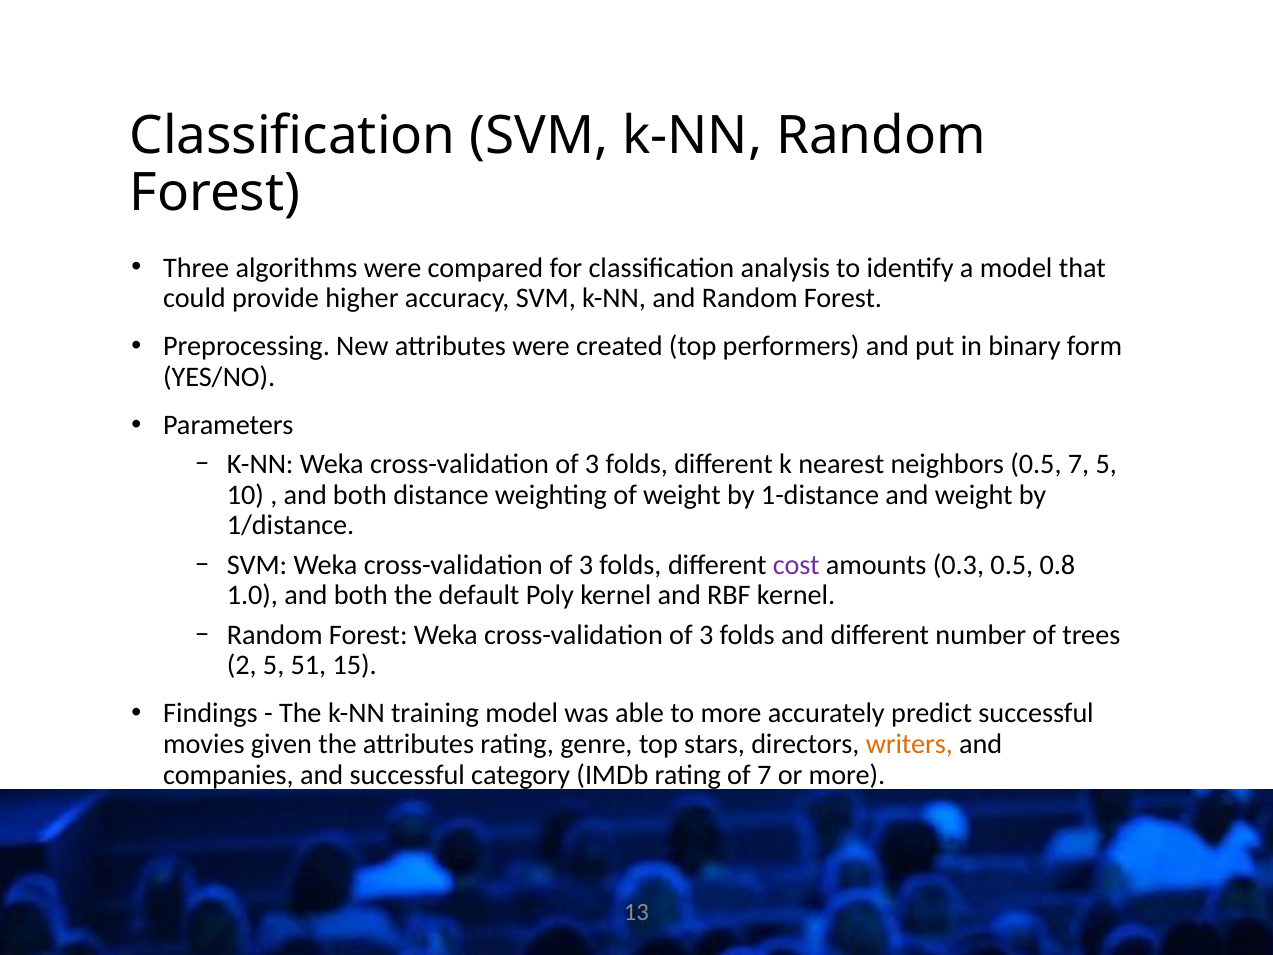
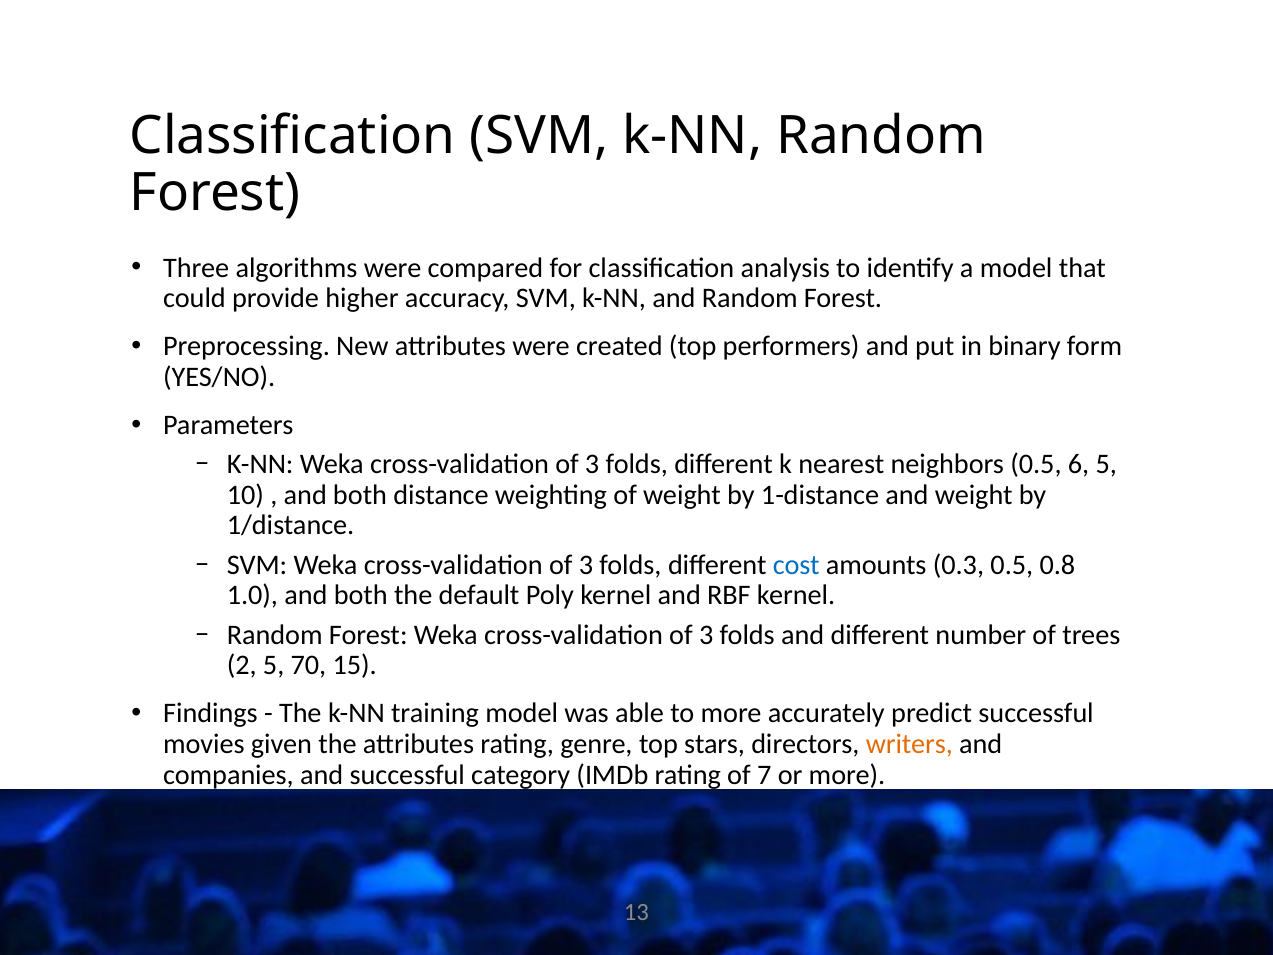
0.5 7: 7 -> 6
cost colour: purple -> blue
51: 51 -> 70
